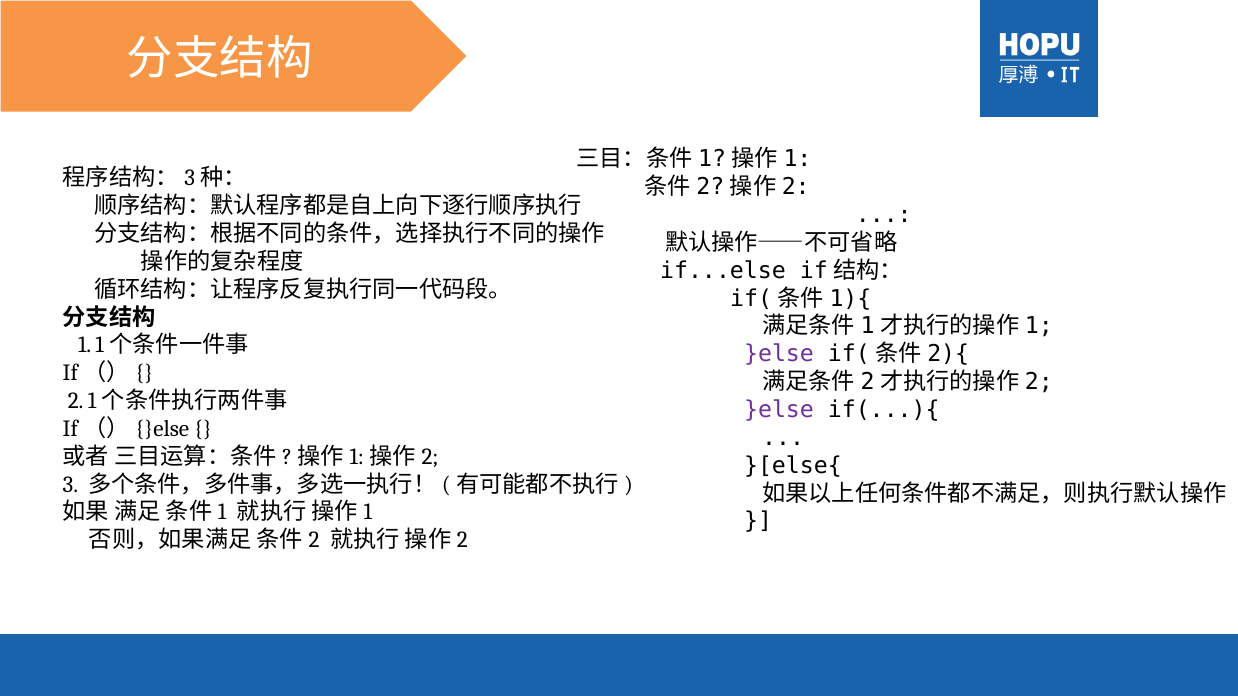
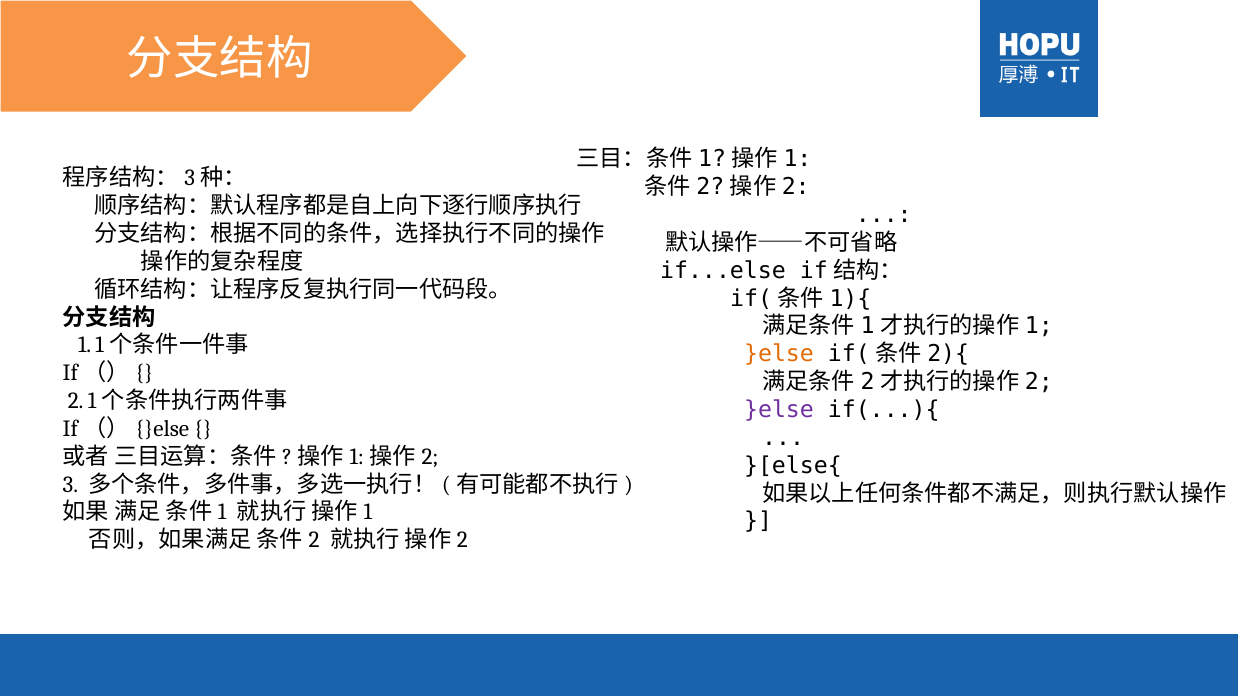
}else at (779, 354) colour: purple -> orange
